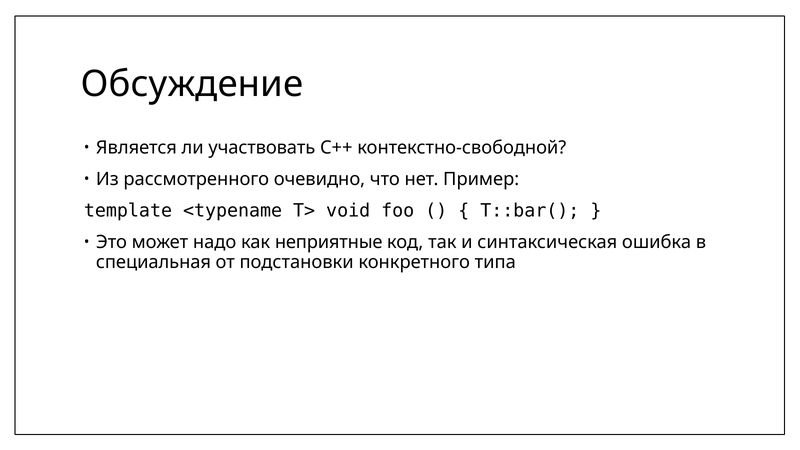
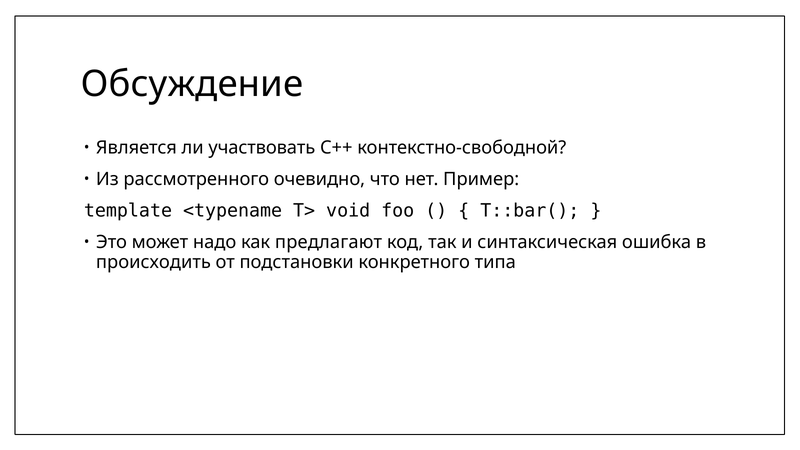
неприятные: неприятные -> предлагают
специальная: специальная -> происходить
